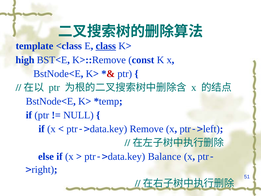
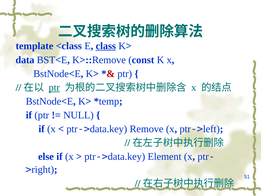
high: high -> data
ptr at (54, 87) underline: none -> present
Balance: Balance -> Element
